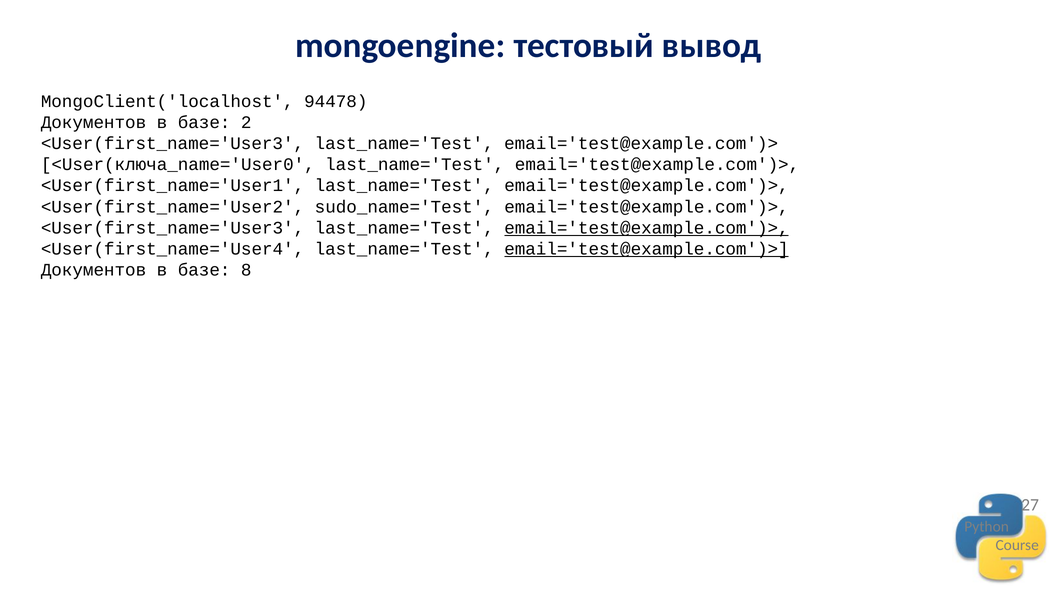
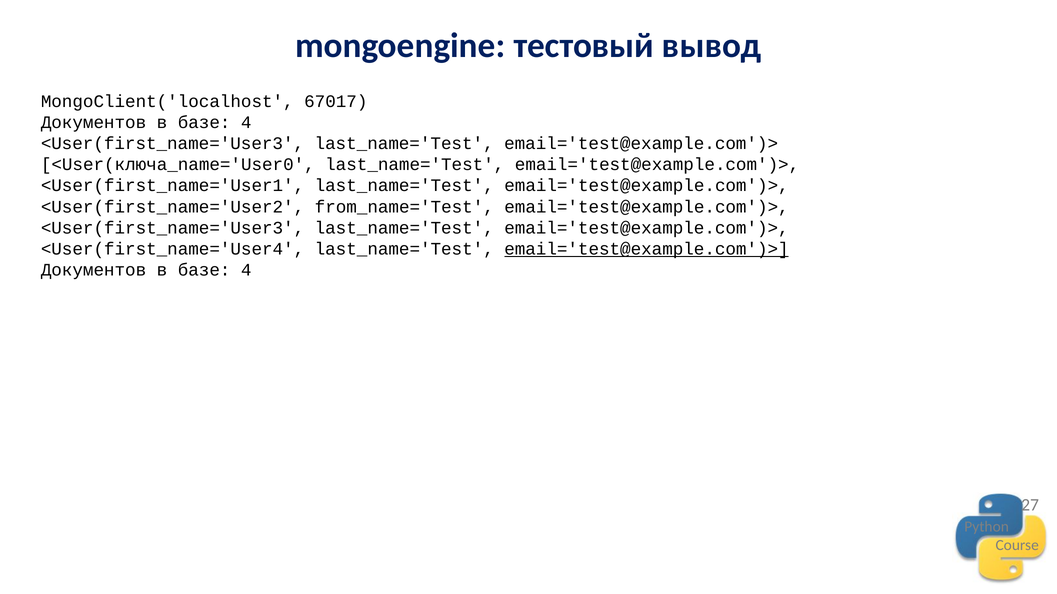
94478: 94478 -> 67017
2 at (246, 122): 2 -> 4
sudo_name='Test: sudo_name='Test -> from_name='Test
email='test@example.com')> at (646, 228) underline: present -> none
8 at (246, 270): 8 -> 4
